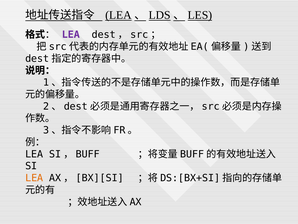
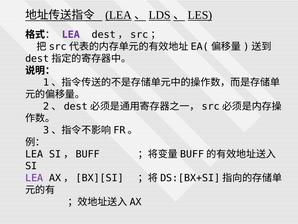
LEA at (34, 178) colour: orange -> purple
